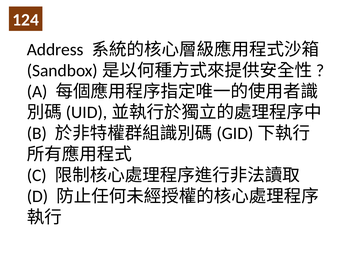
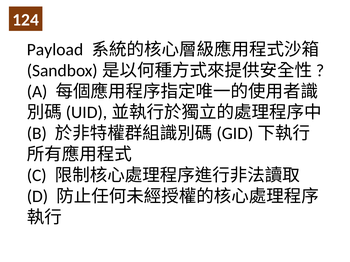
Address: Address -> Payload
